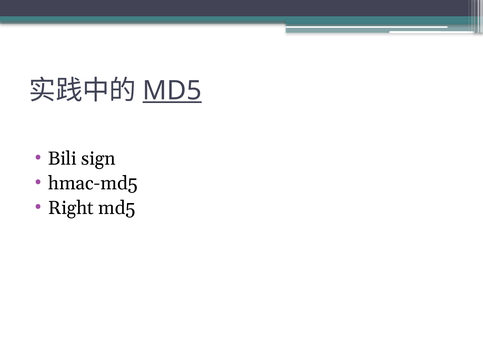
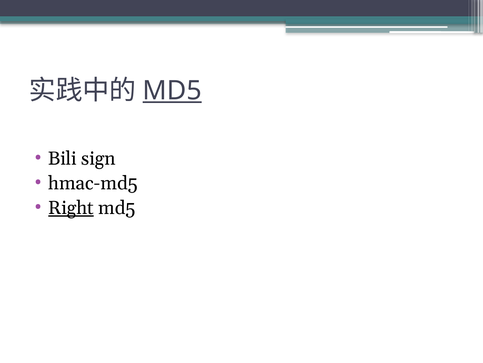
Right underline: none -> present
